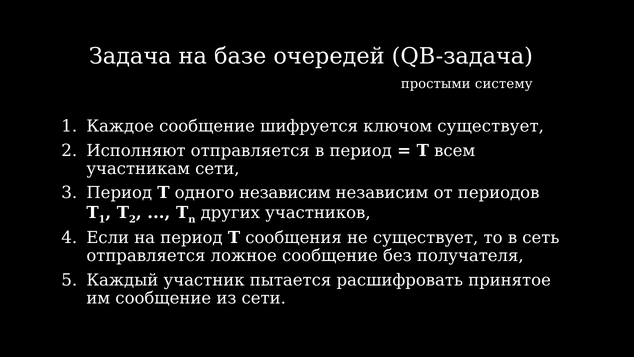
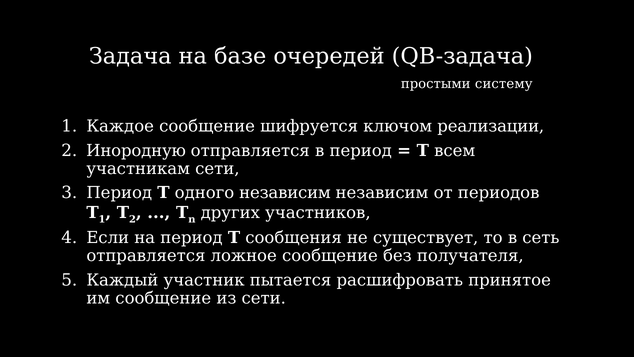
ключом существует: существует -> реализации
Исполняют: Исполняют -> Инородную
